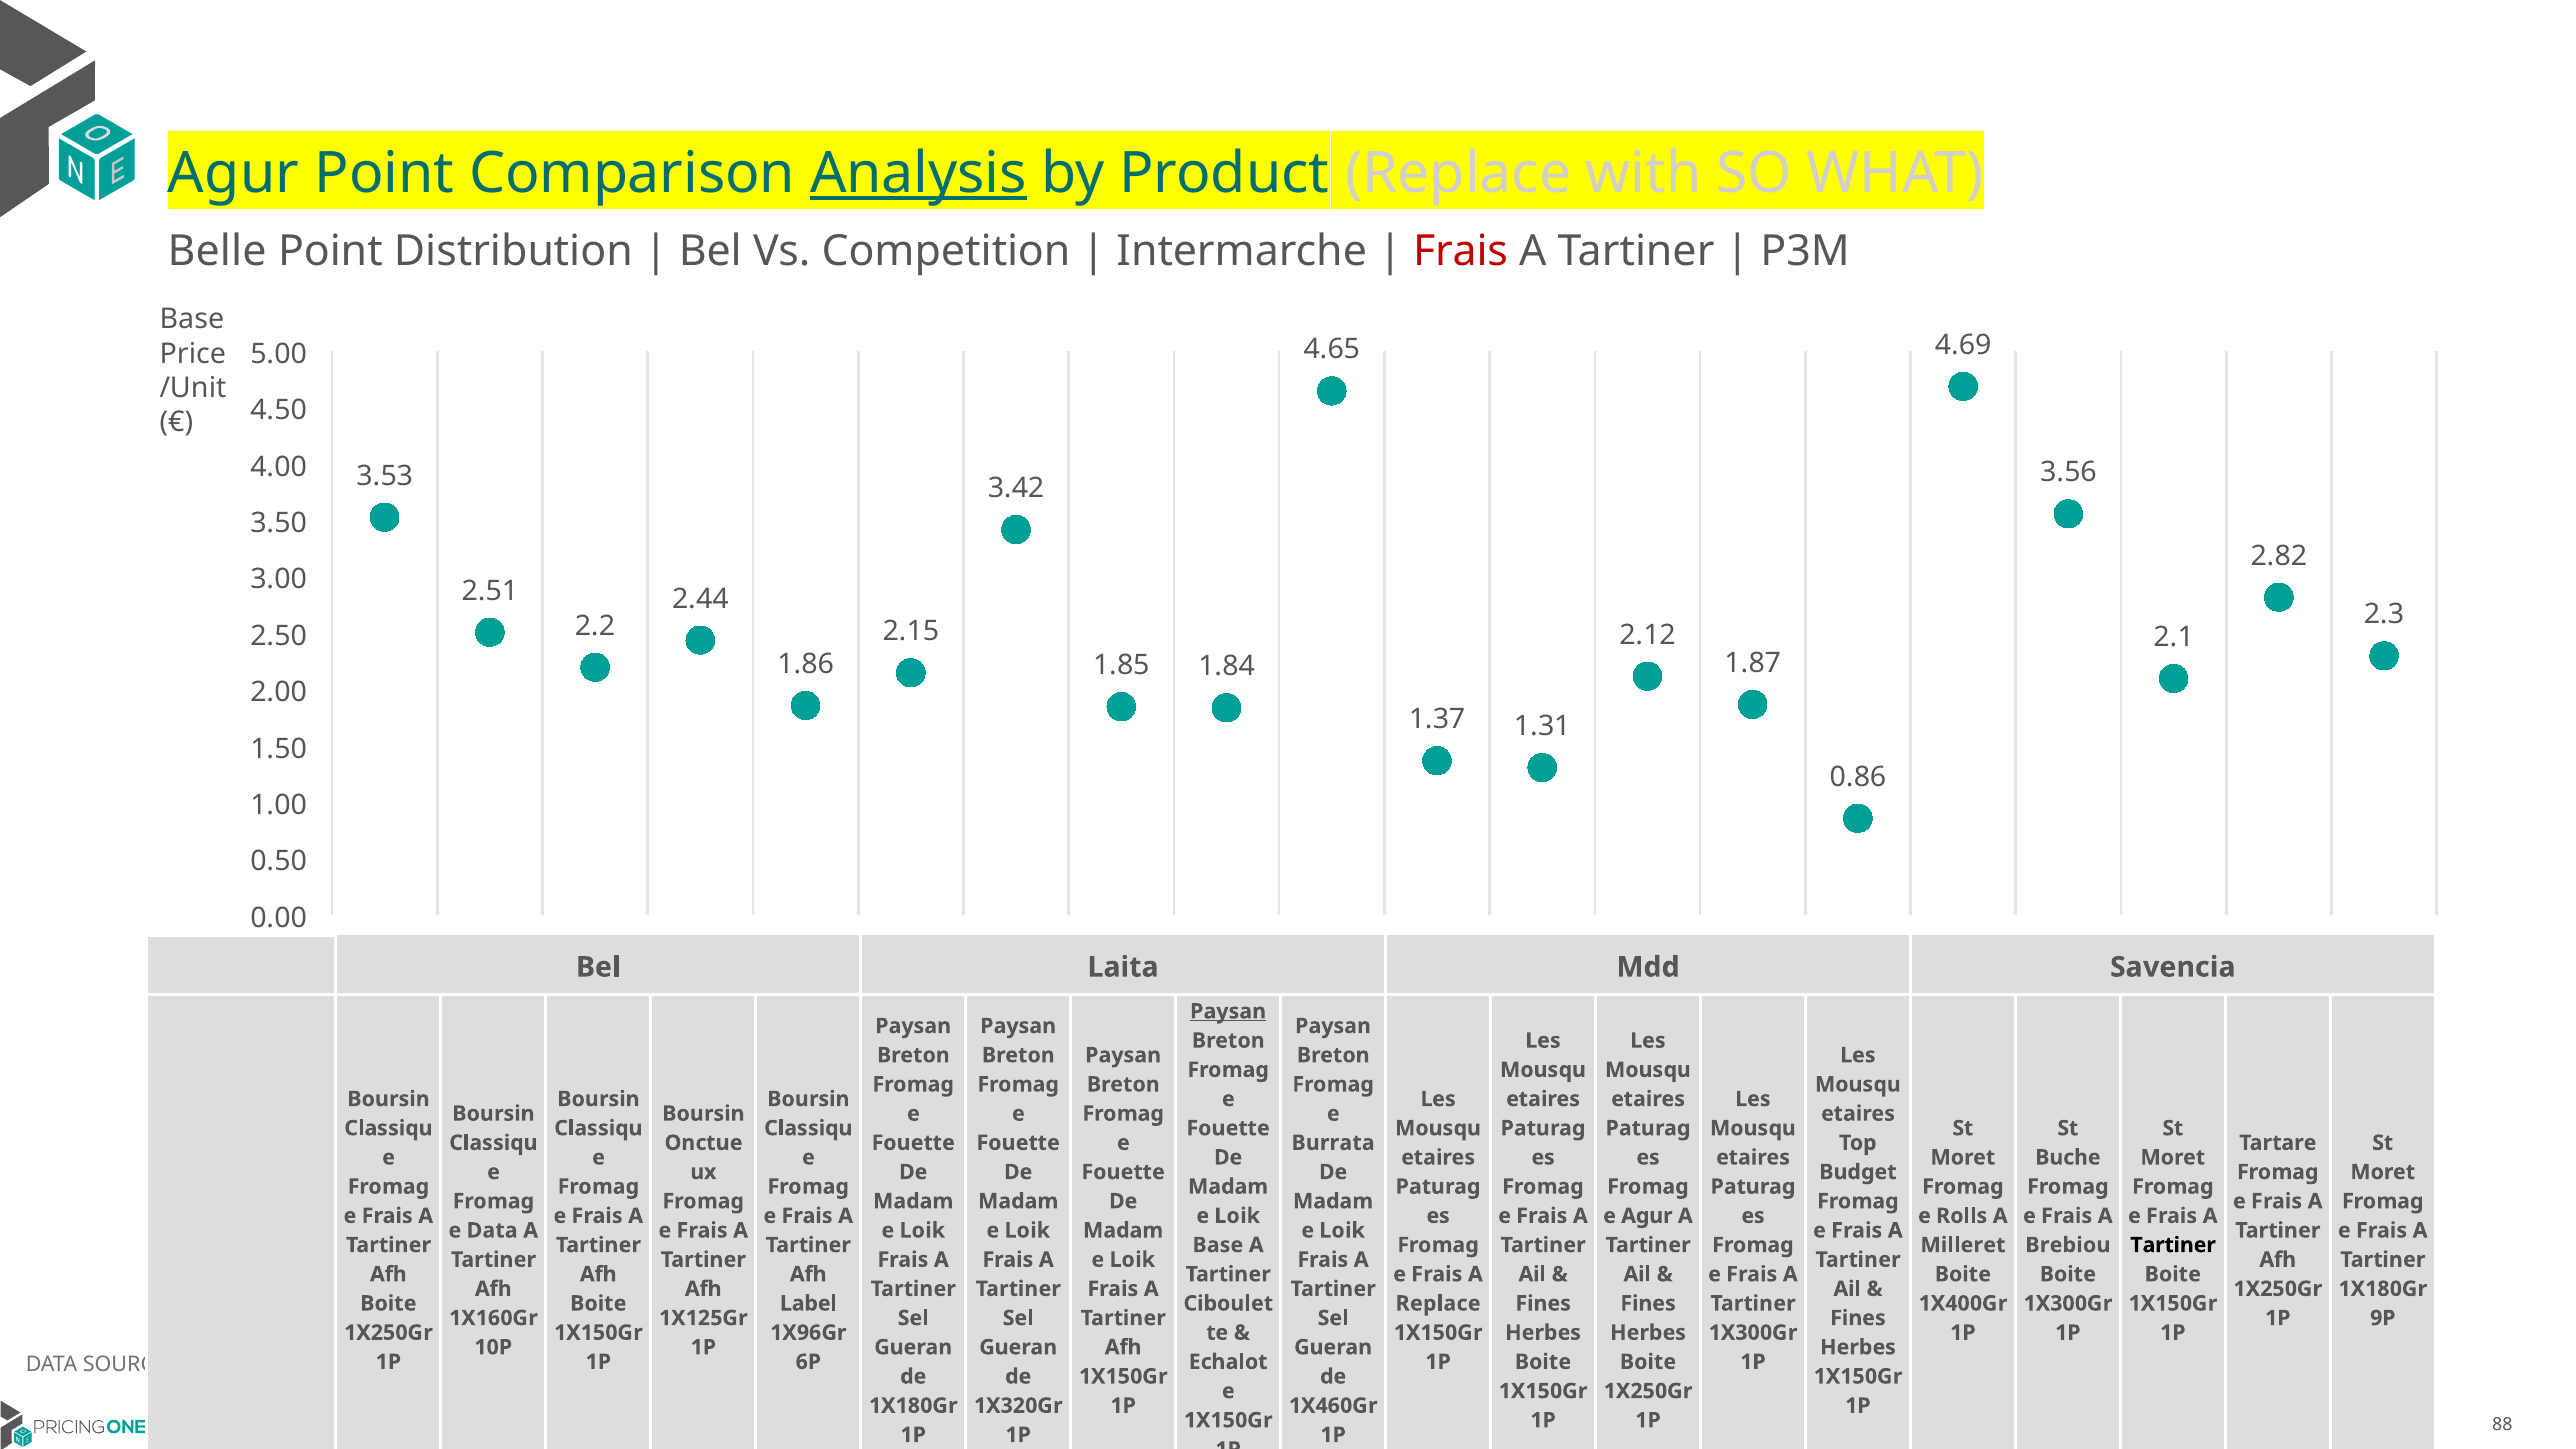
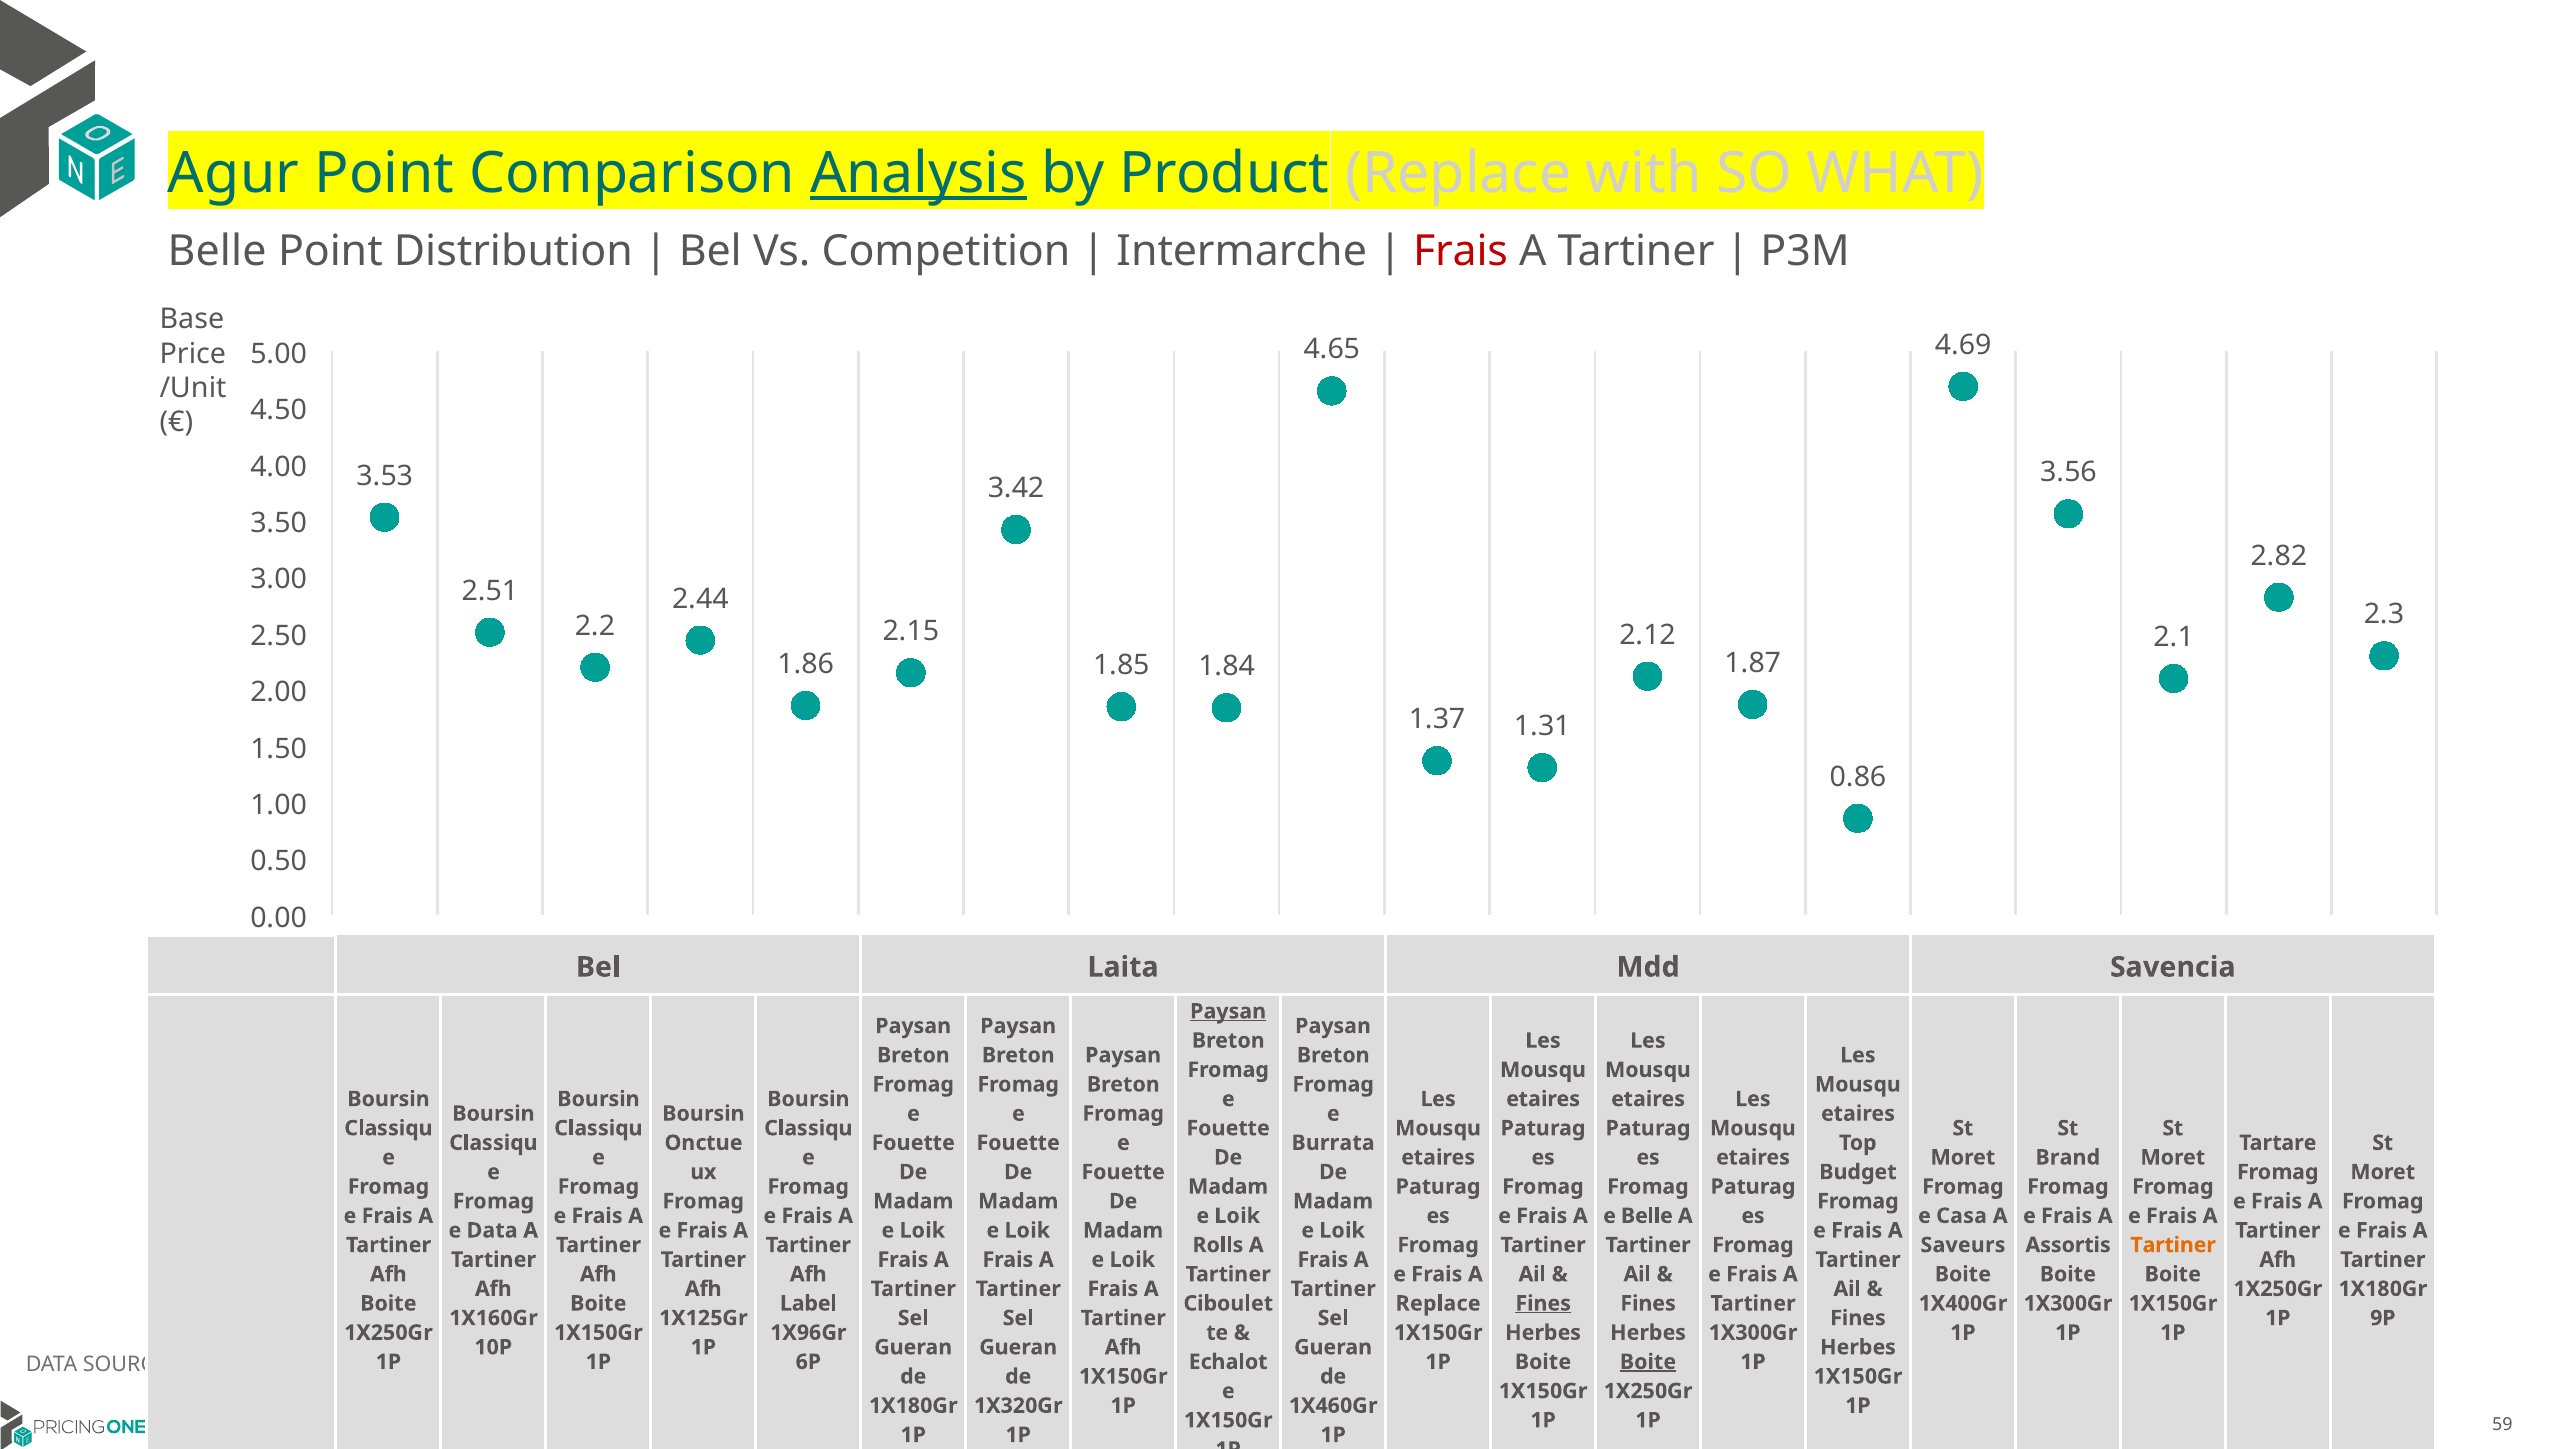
Buche: Buche -> Brand
Agur at (1647, 1216): Agur -> Belle
Rolls: Rolls -> Casa
Base at (1218, 1245): Base -> Rolls
Milleret: Milleret -> Saveurs
Brebiou: Brebiou -> Assortis
Tartiner at (2173, 1245) colour: black -> orange
Fines at (1543, 1304) underline: none -> present
Boite at (1648, 1362) underline: none -> present
88: 88 -> 59
